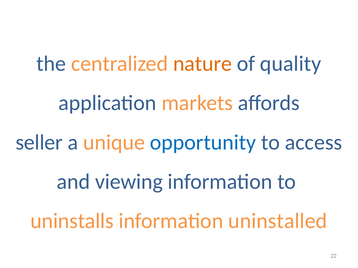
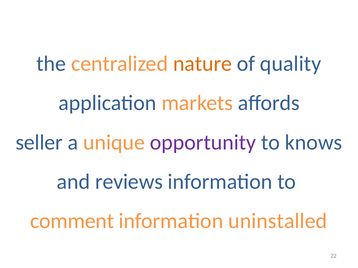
opportunity colour: blue -> purple
access: access -> knows
viewing: viewing -> reviews
uninstalls: uninstalls -> comment
